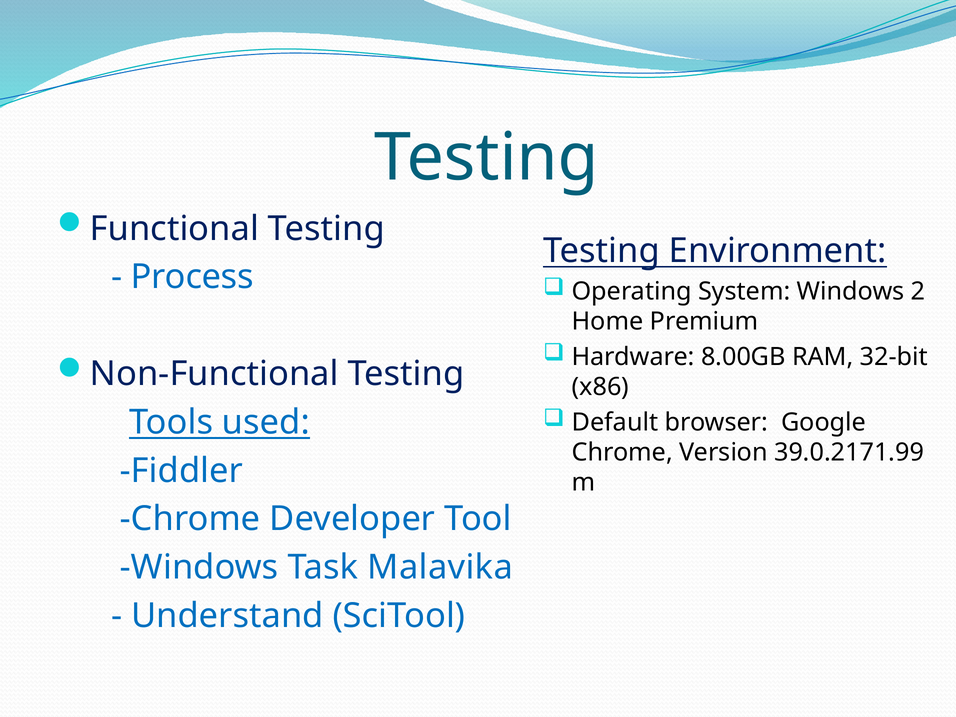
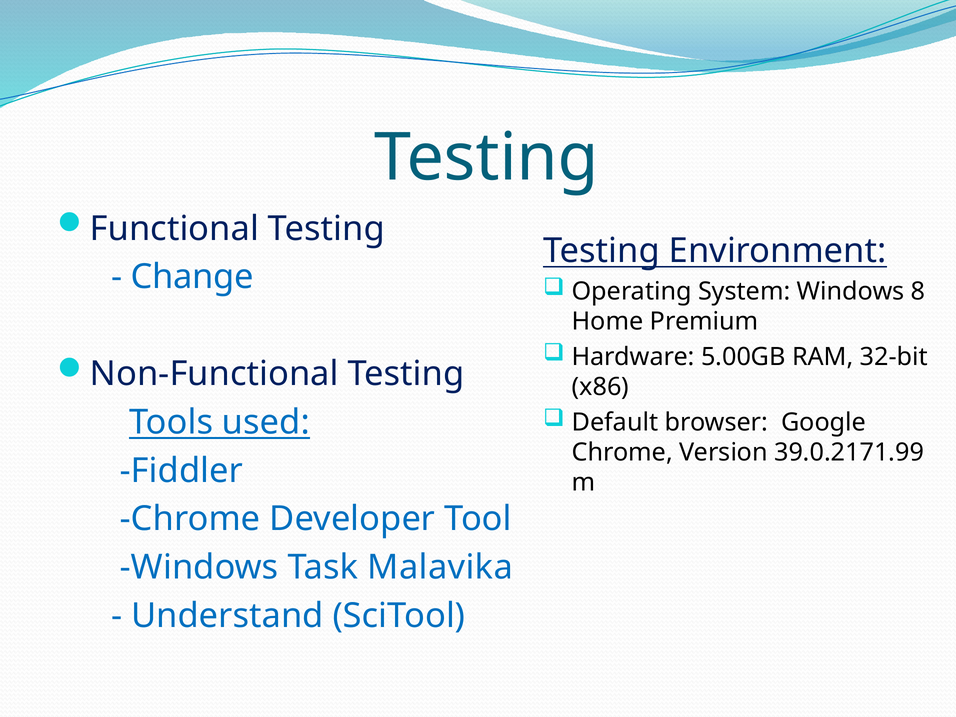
Process: Process -> Change
2: 2 -> 8
8.00GB: 8.00GB -> 5.00GB
